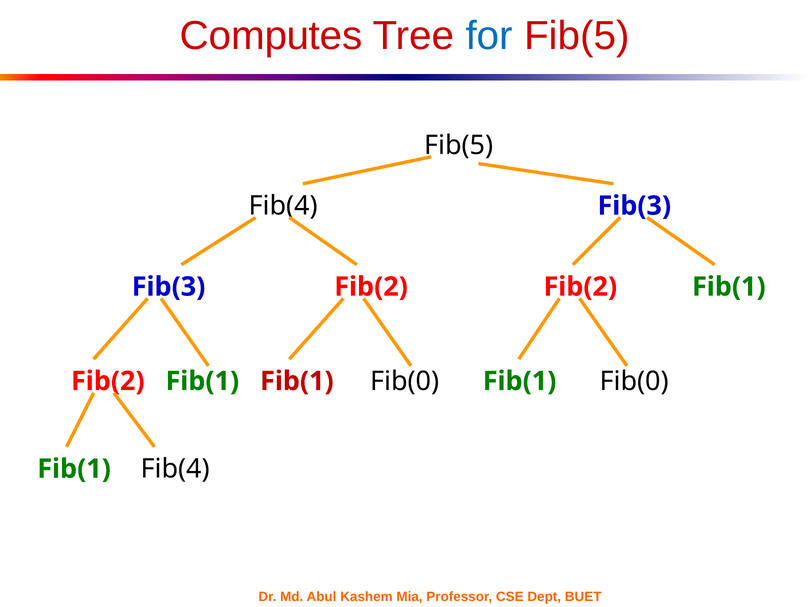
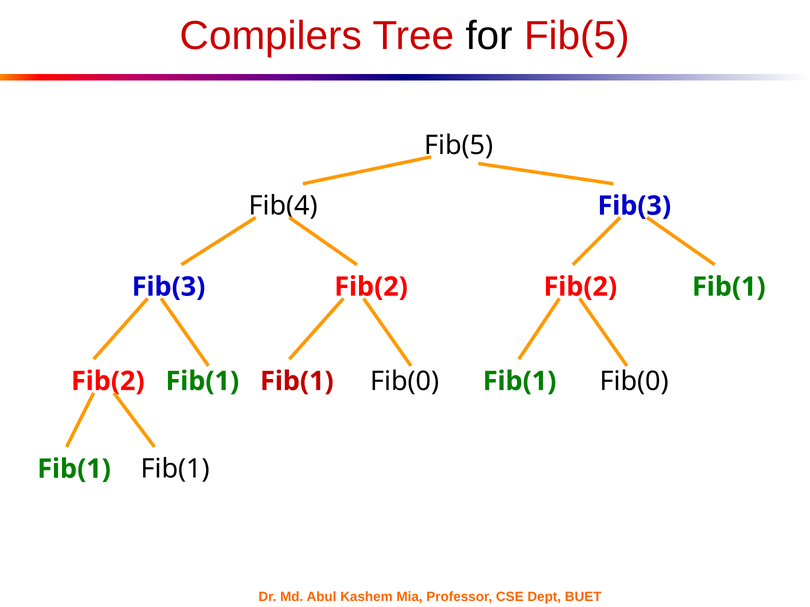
Computes: Computes -> Compilers
for colour: blue -> black
Fib(4 at (175, 469): Fib(4 -> Fib(1
